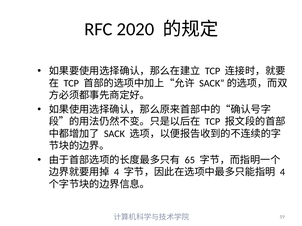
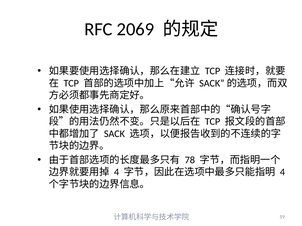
2020: 2020 -> 2069
65: 65 -> 78
